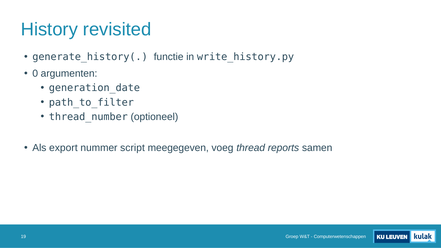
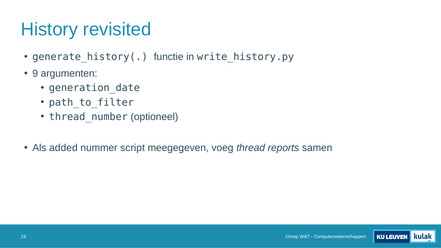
0: 0 -> 9
export: export -> added
